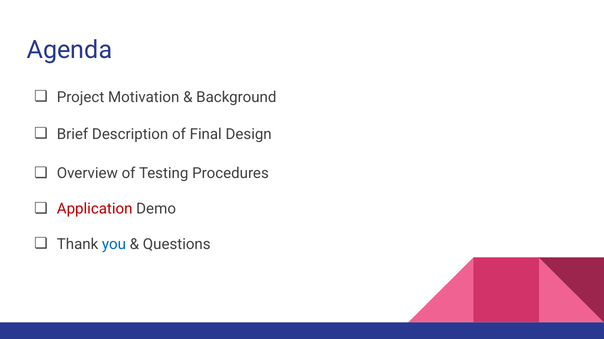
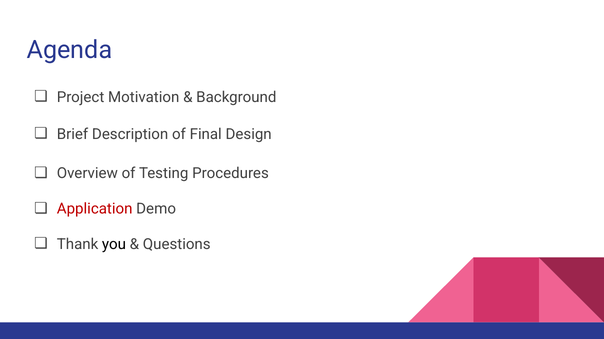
you colour: blue -> black
